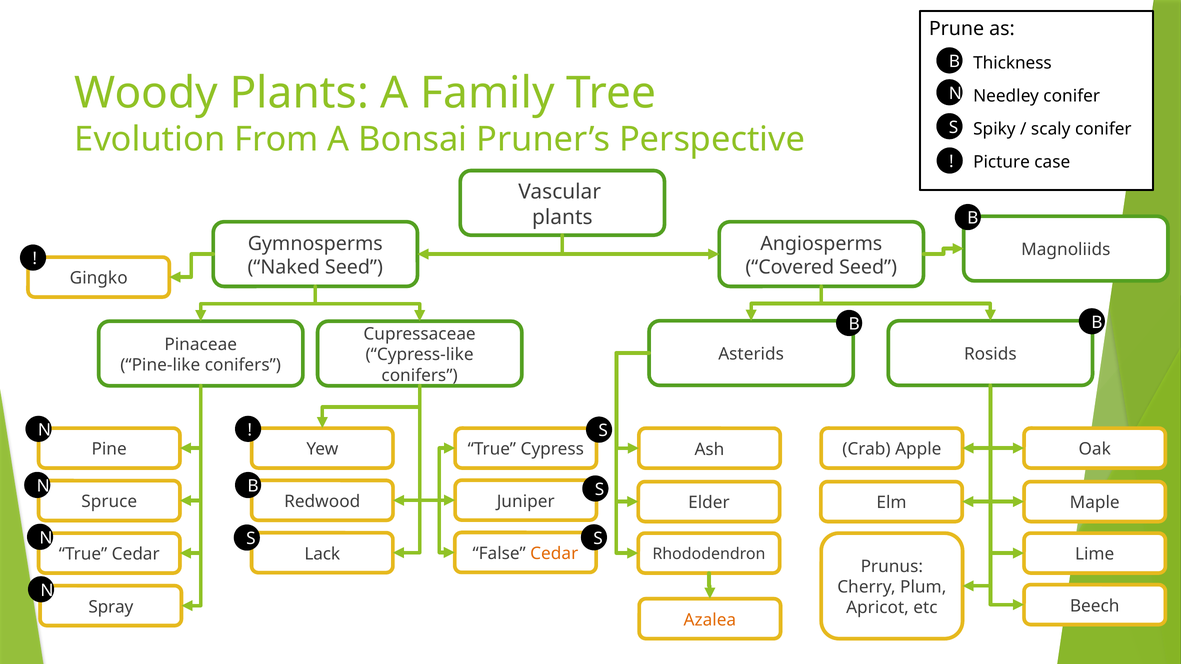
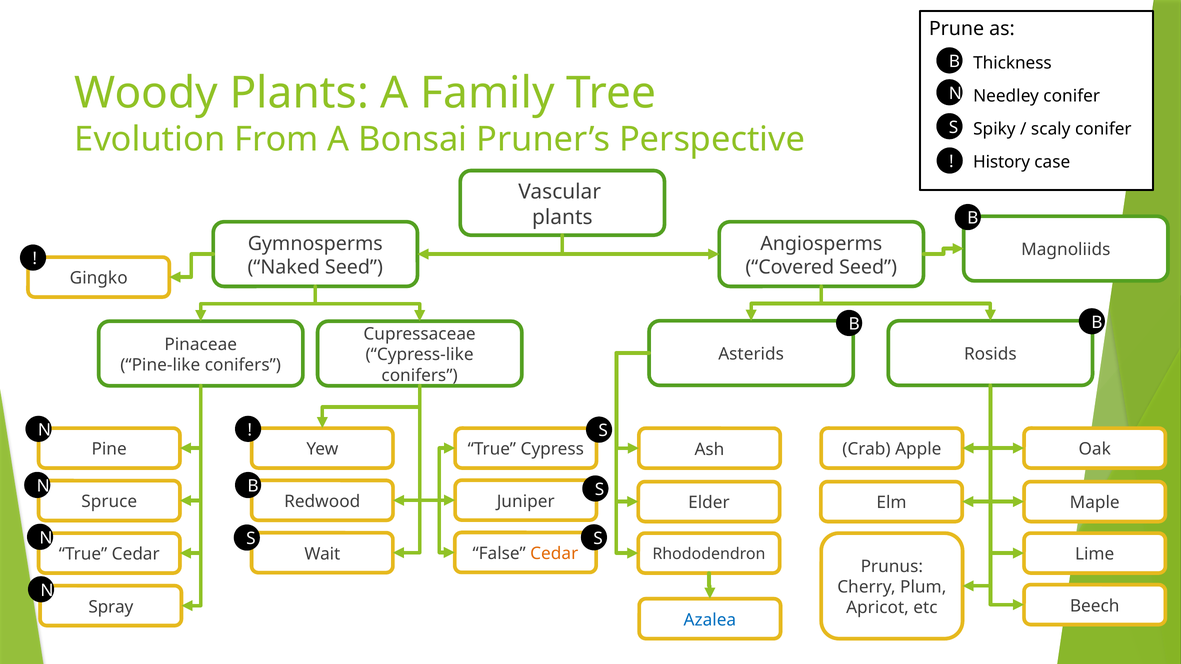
Picture: Picture -> History
Lack: Lack -> Wait
Azalea colour: orange -> blue
